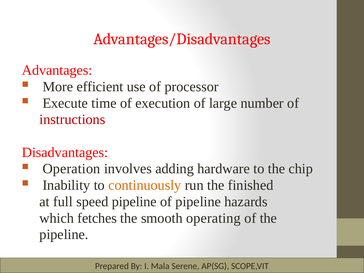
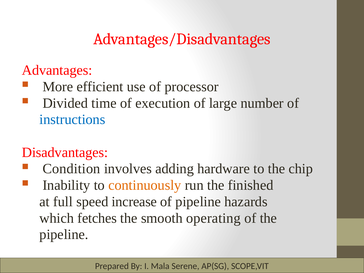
Execute: Execute -> Divided
instructions colour: red -> blue
Operation: Operation -> Condition
speed pipeline: pipeline -> increase
